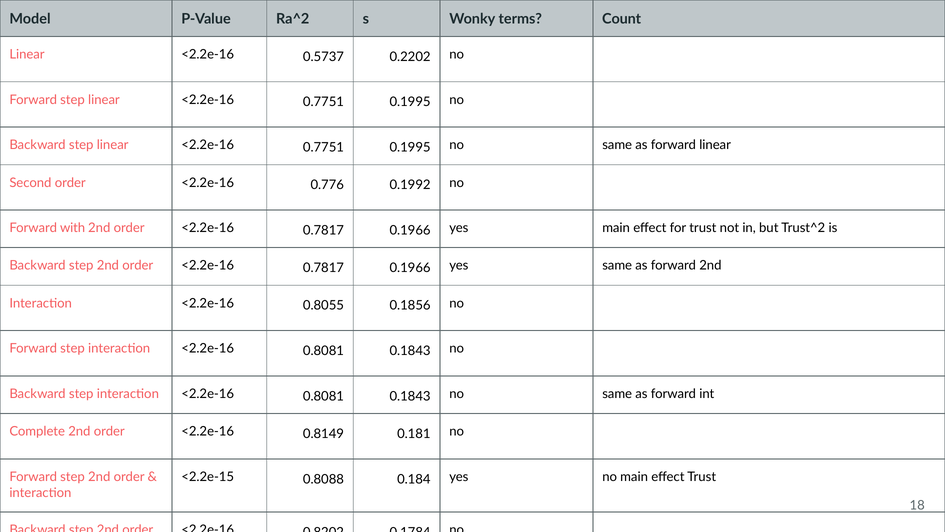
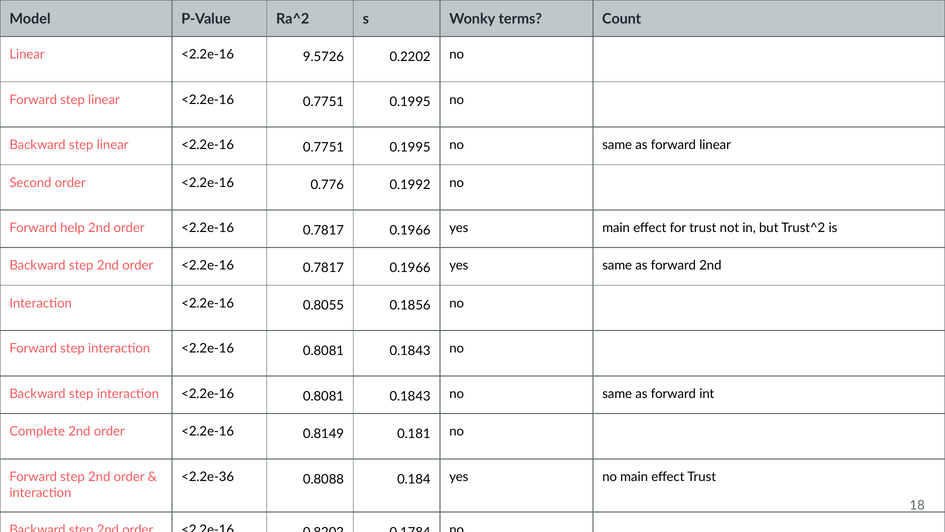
0.5737: 0.5737 -> 9.5726
with: with -> help
<2.2e-15: <2.2e-15 -> <2.2e-36
